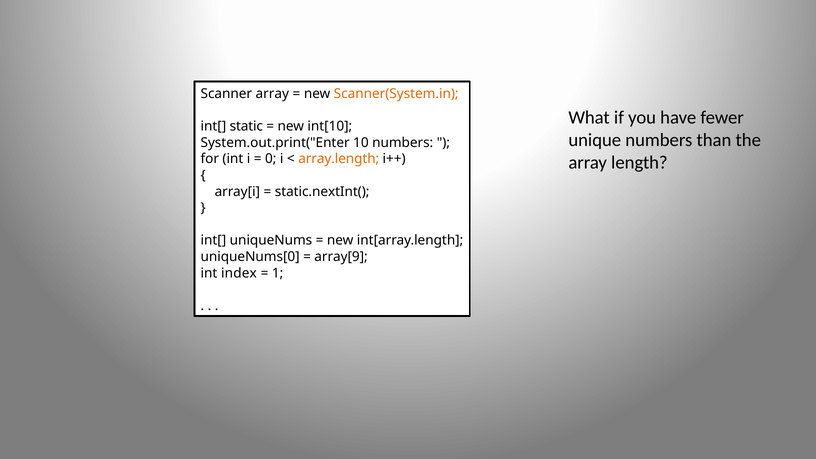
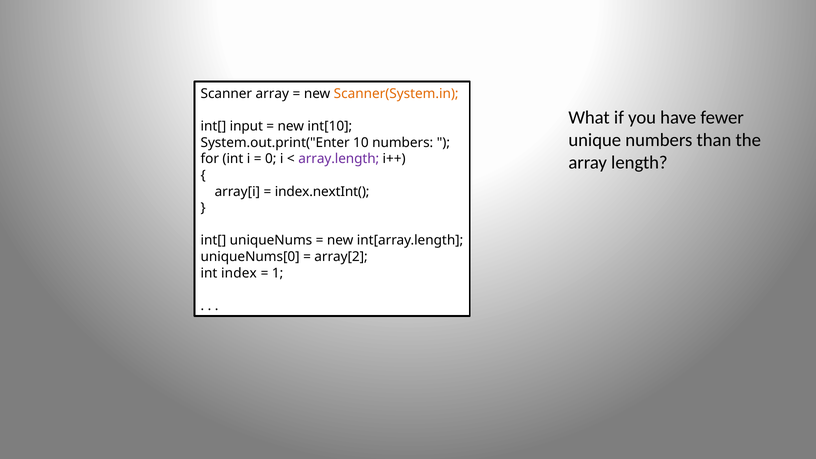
static: static -> input
array.length colour: orange -> purple
static.nextInt(: static.nextInt( -> index.nextInt(
array[9: array[9 -> array[2
